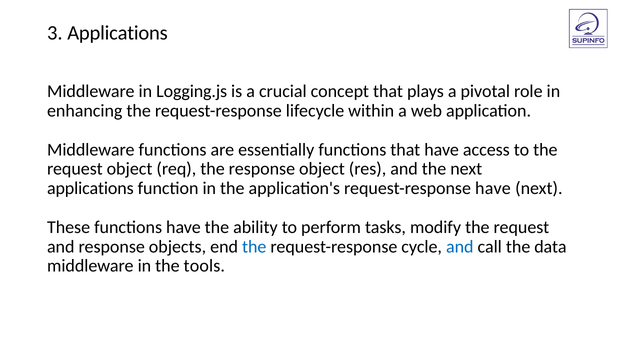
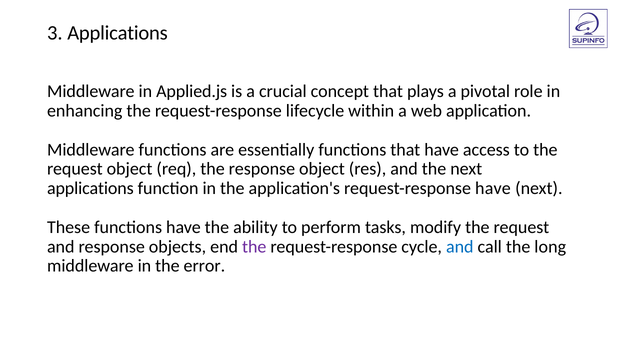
Logging.js: Logging.js -> Applied.js
the at (254, 247) colour: blue -> purple
data: data -> long
tools: tools -> error
